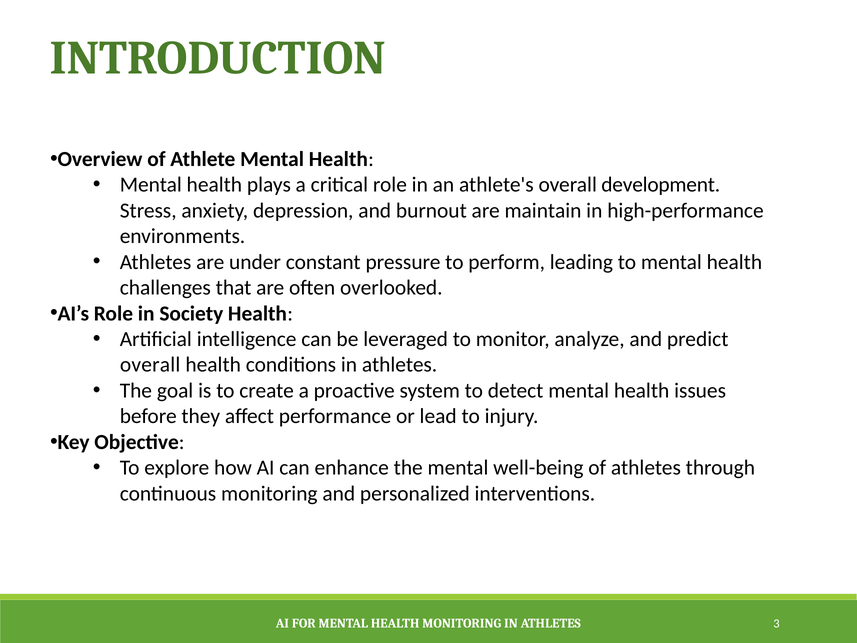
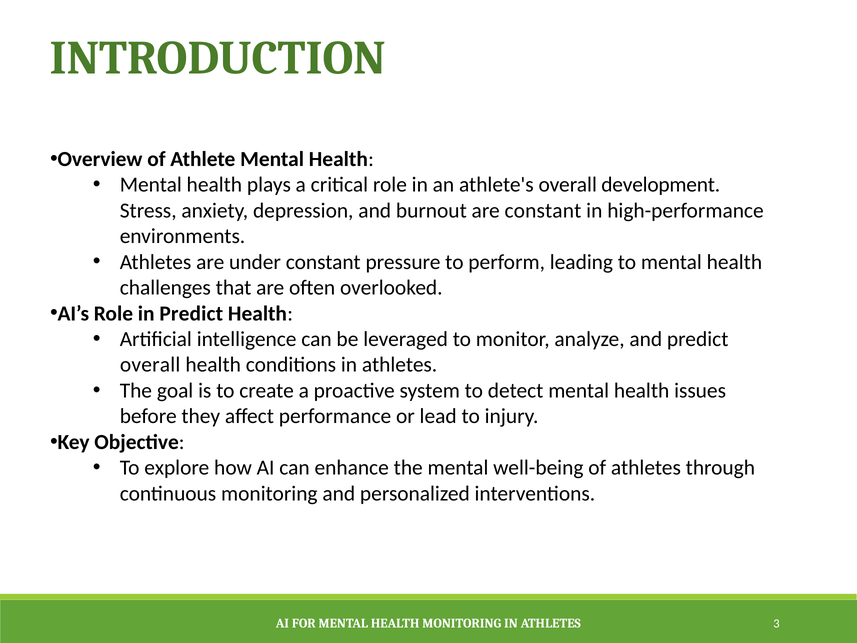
are maintain: maintain -> constant
in Society: Society -> Predict
